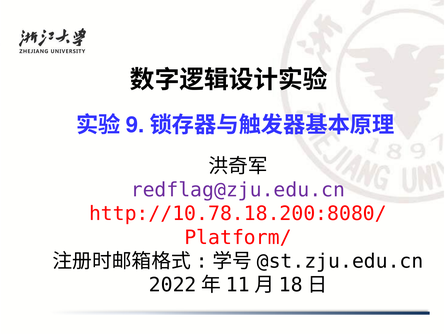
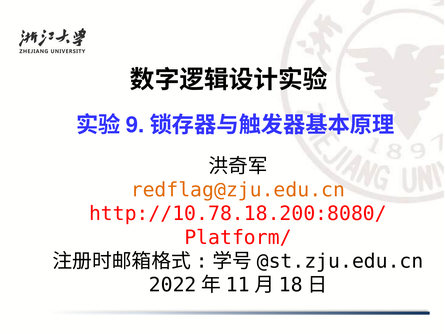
redflag@zju.edu.cn colour: purple -> orange
